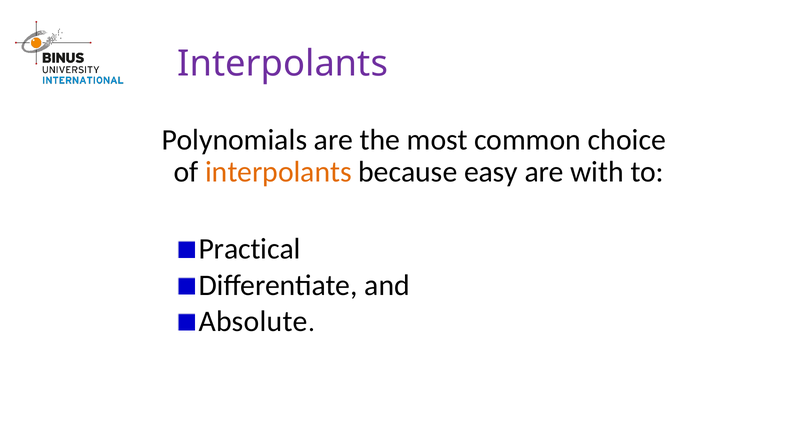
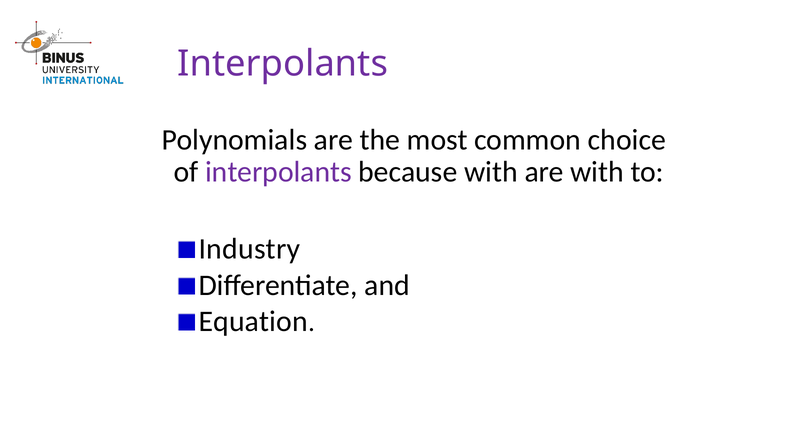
interpolants at (278, 172) colour: orange -> purple
because easy: easy -> with
Practical: Practical -> Industry
Absolute: Absolute -> Equation
